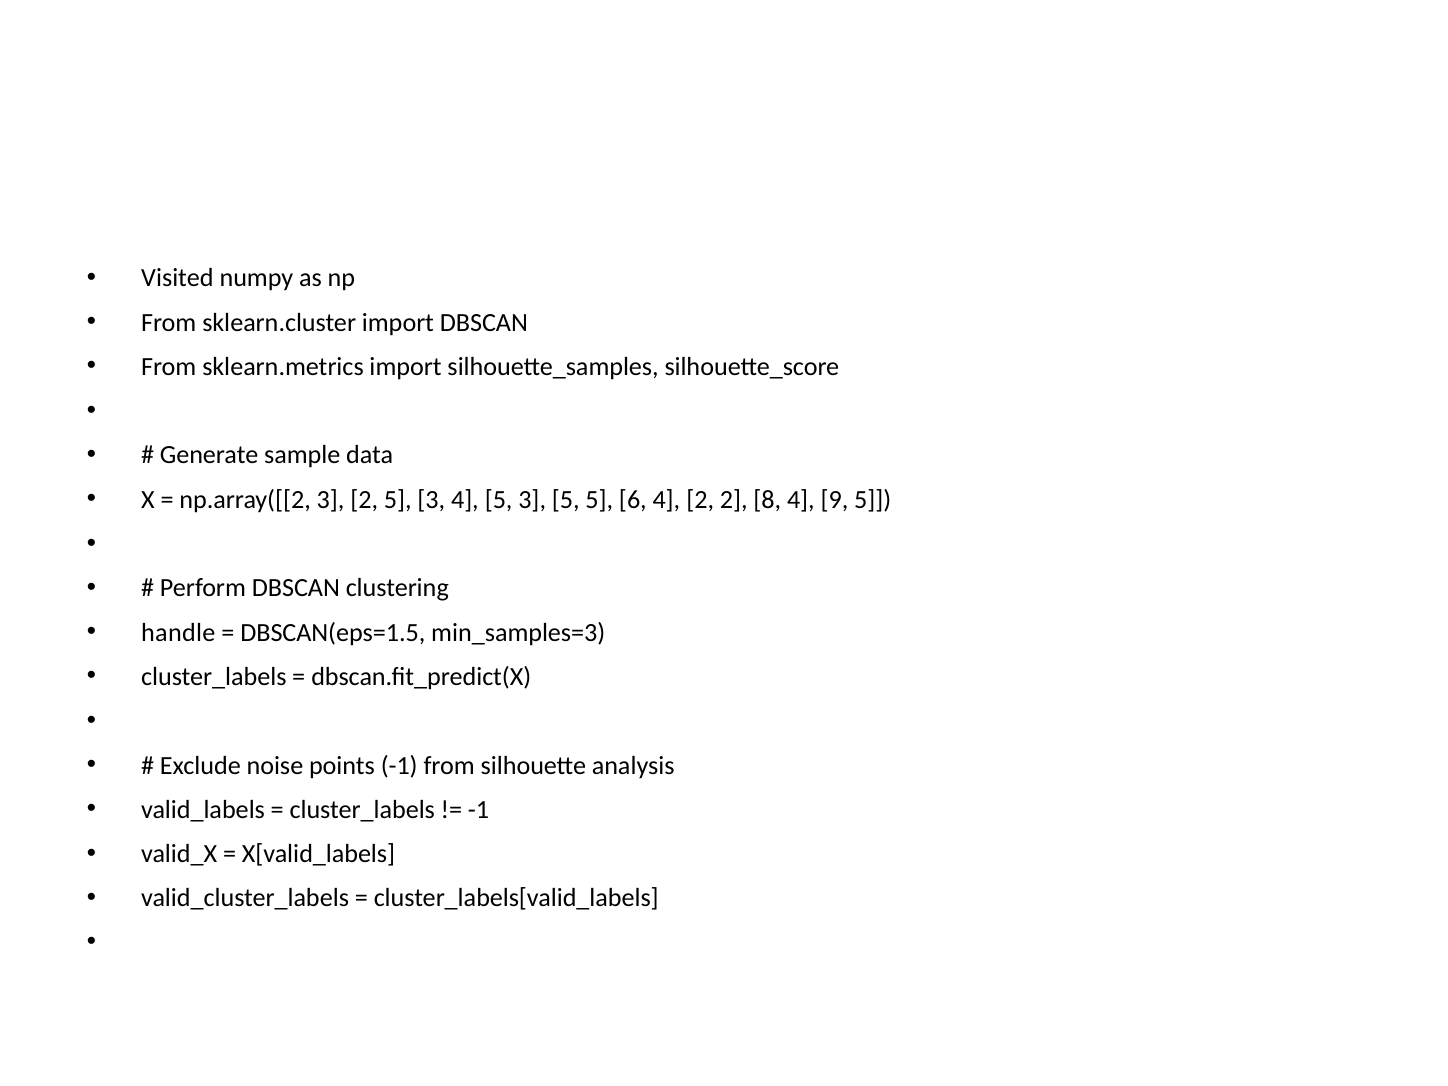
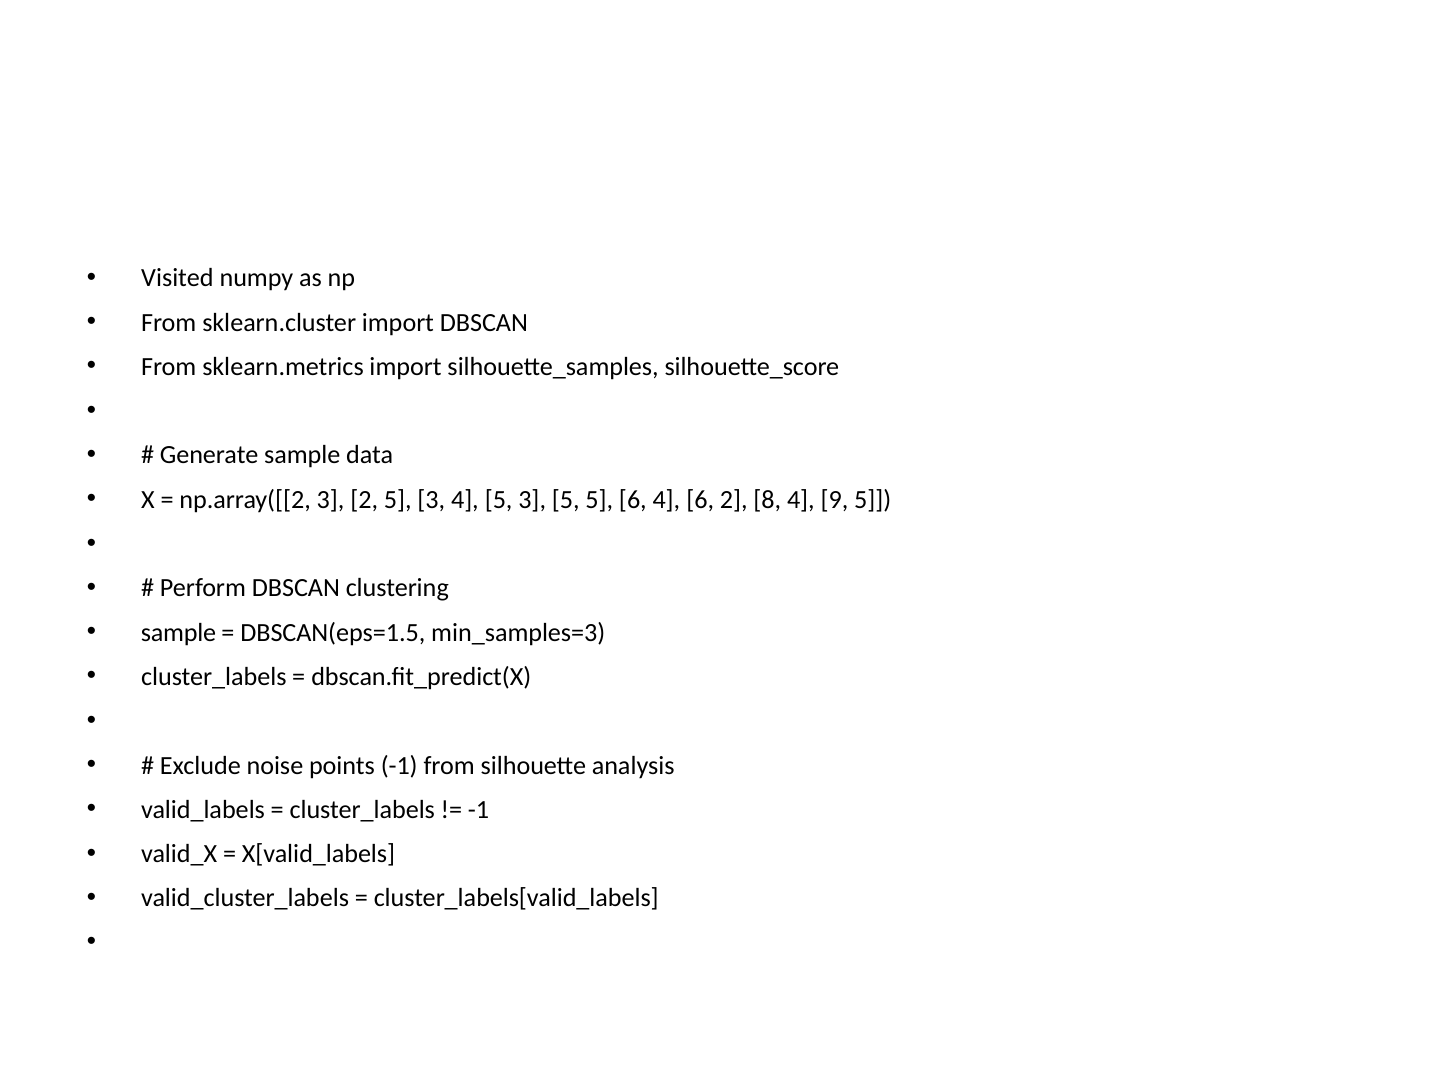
4 2: 2 -> 6
handle at (178, 633): handle -> sample
